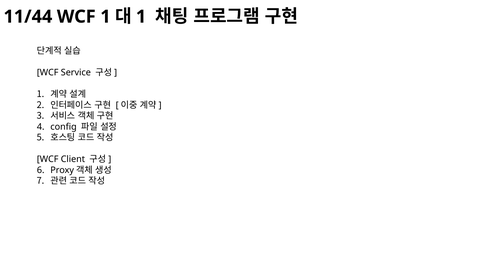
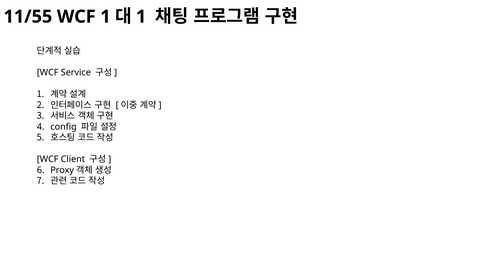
11/44: 11/44 -> 11/55
